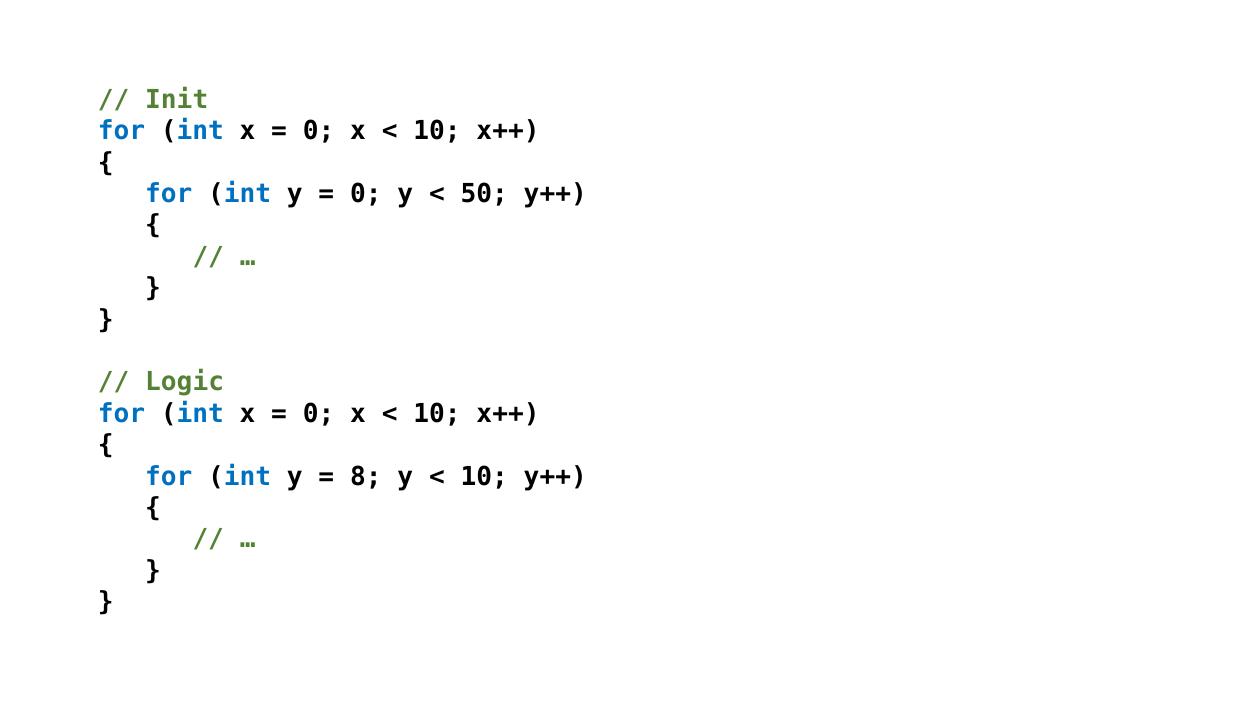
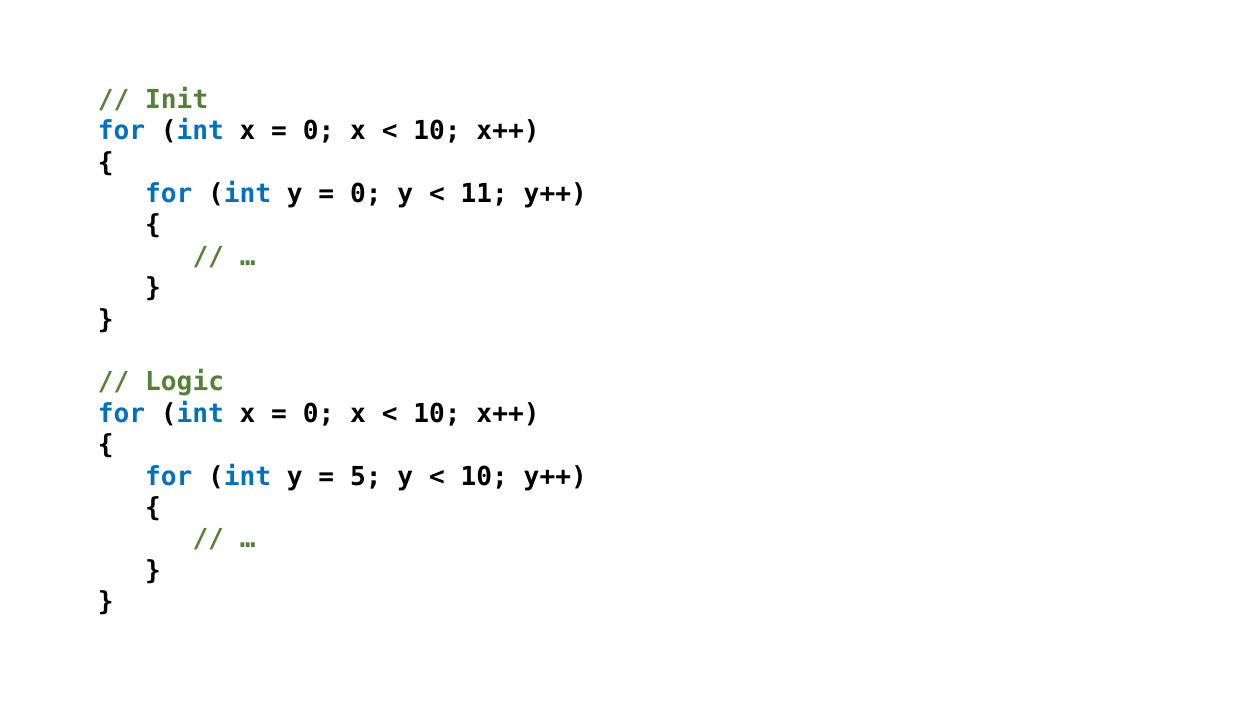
50: 50 -> 11
8: 8 -> 5
